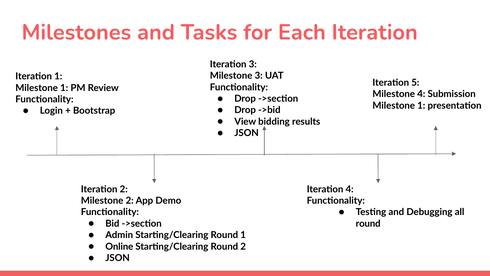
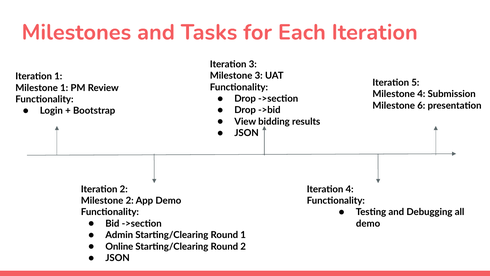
1 at (421, 105): 1 -> 6
round at (368, 223): round -> demo
